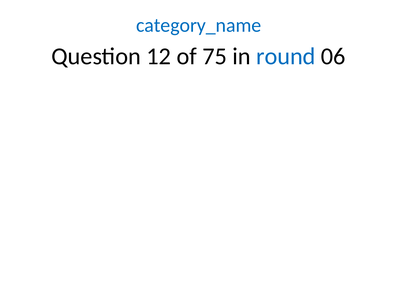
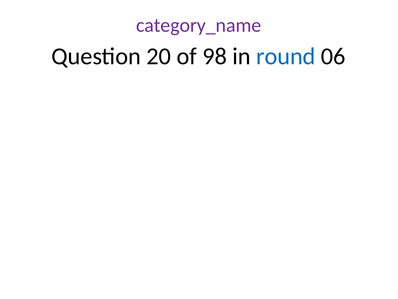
category_name colour: blue -> purple
12: 12 -> 20
75: 75 -> 98
